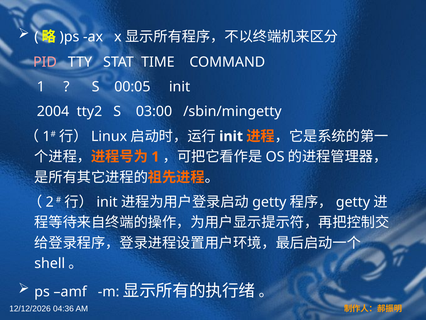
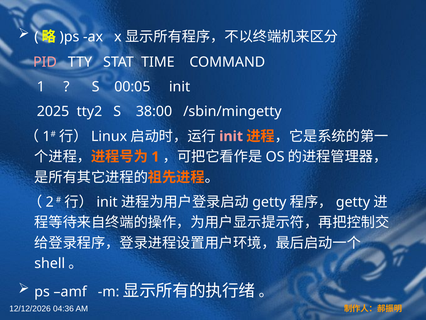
2004: 2004 -> 2025
03:00: 03:00 -> 38:00
init at (231, 136) colour: white -> pink
